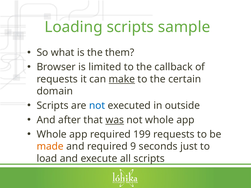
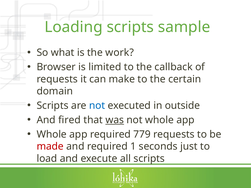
them: them -> work
make underline: present -> none
after: after -> fired
199: 199 -> 779
made colour: orange -> red
9: 9 -> 1
